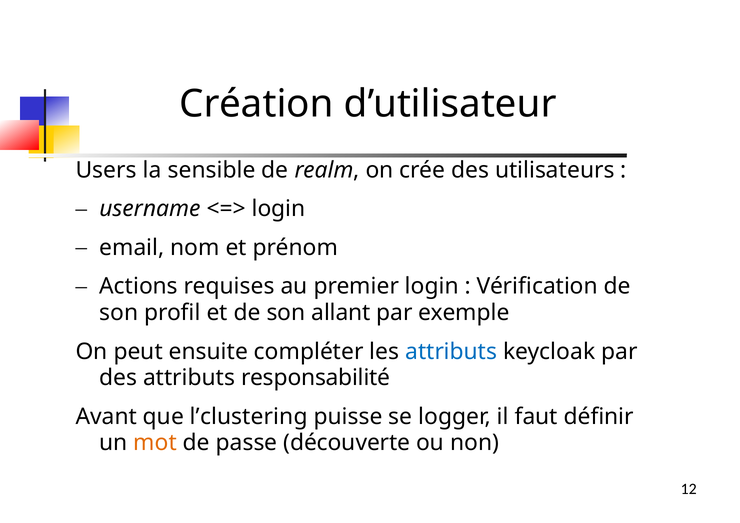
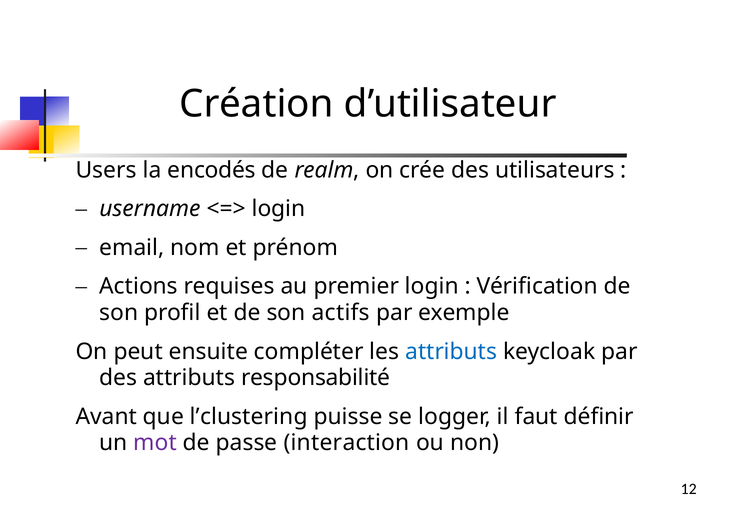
sensible: sensible -> encodés
allant: allant -> actifs
mot colour: orange -> purple
découverte: découverte -> interaction
